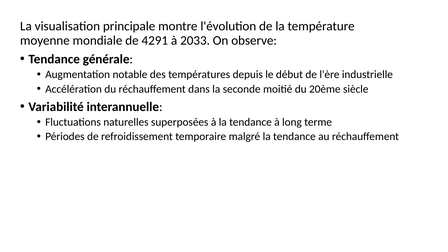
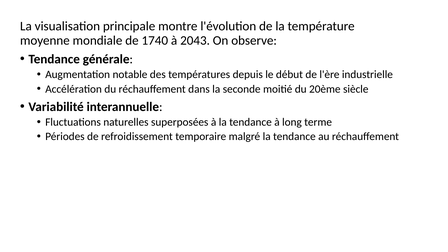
4291: 4291 -> 1740
2033: 2033 -> 2043
